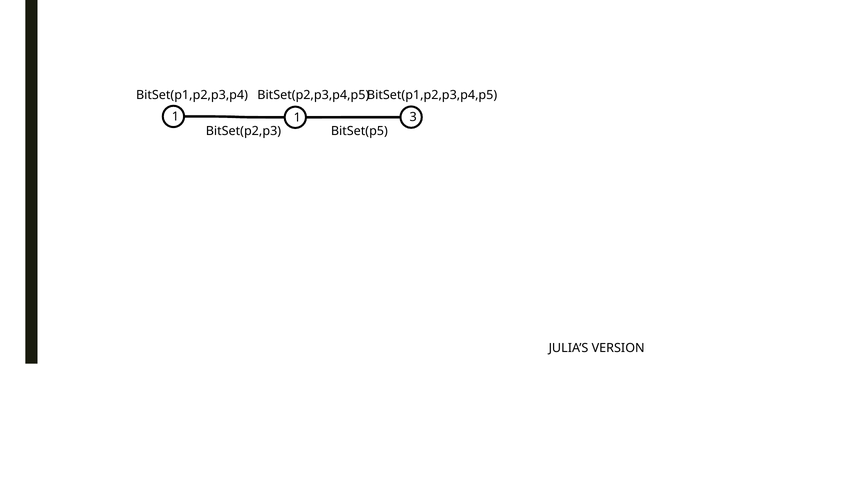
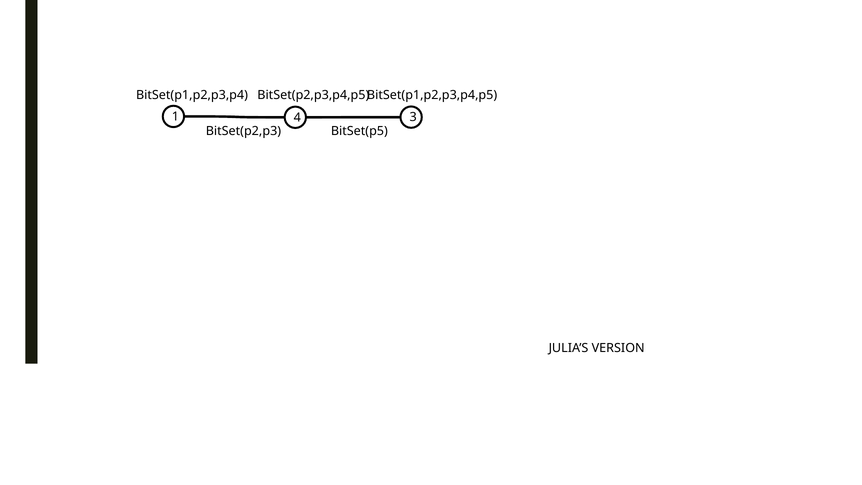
1 1: 1 -> 4
